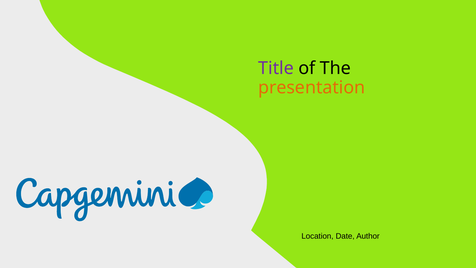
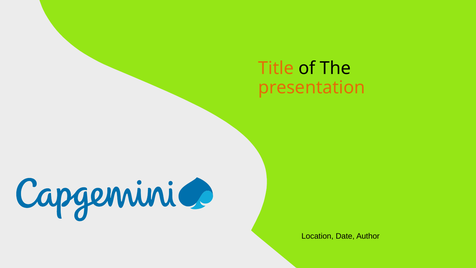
Title colour: purple -> orange
